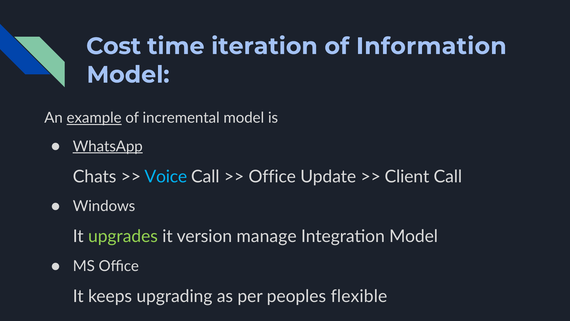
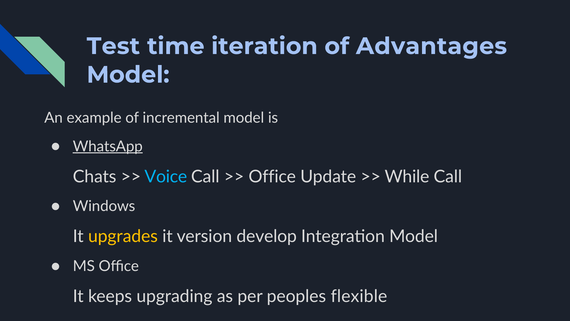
Cost: Cost -> Test
Information: Information -> Advantages
example underline: present -> none
Client: Client -> While
upgrades colour: light green -> yellow
manage: manage -> develop
